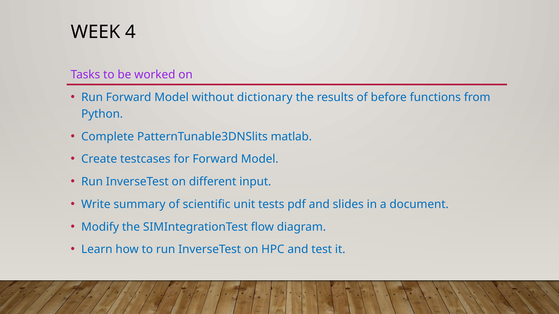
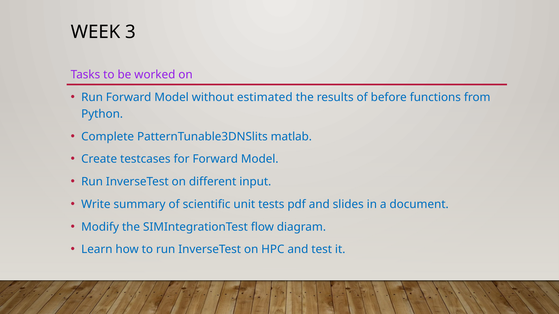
4: 4 -> 3
dictionary: dictionary -> estimated
